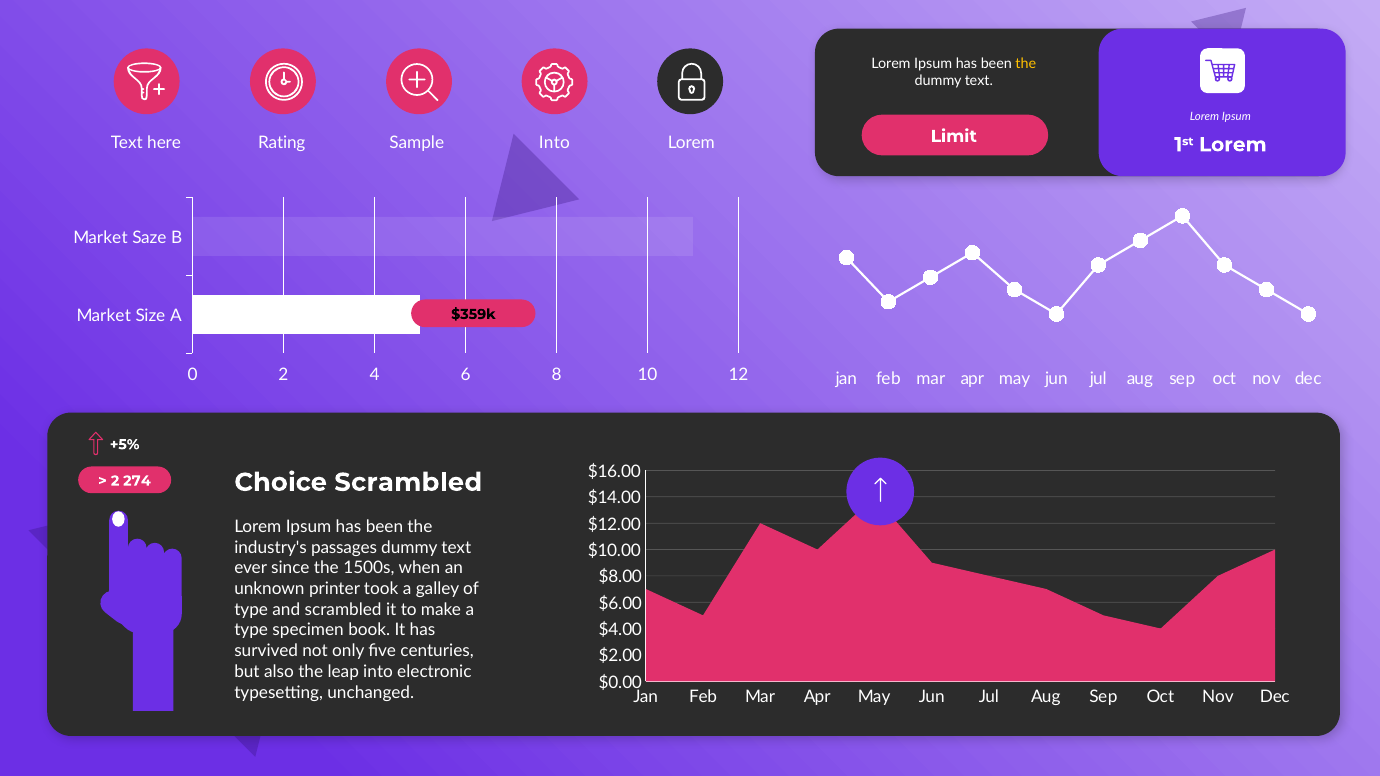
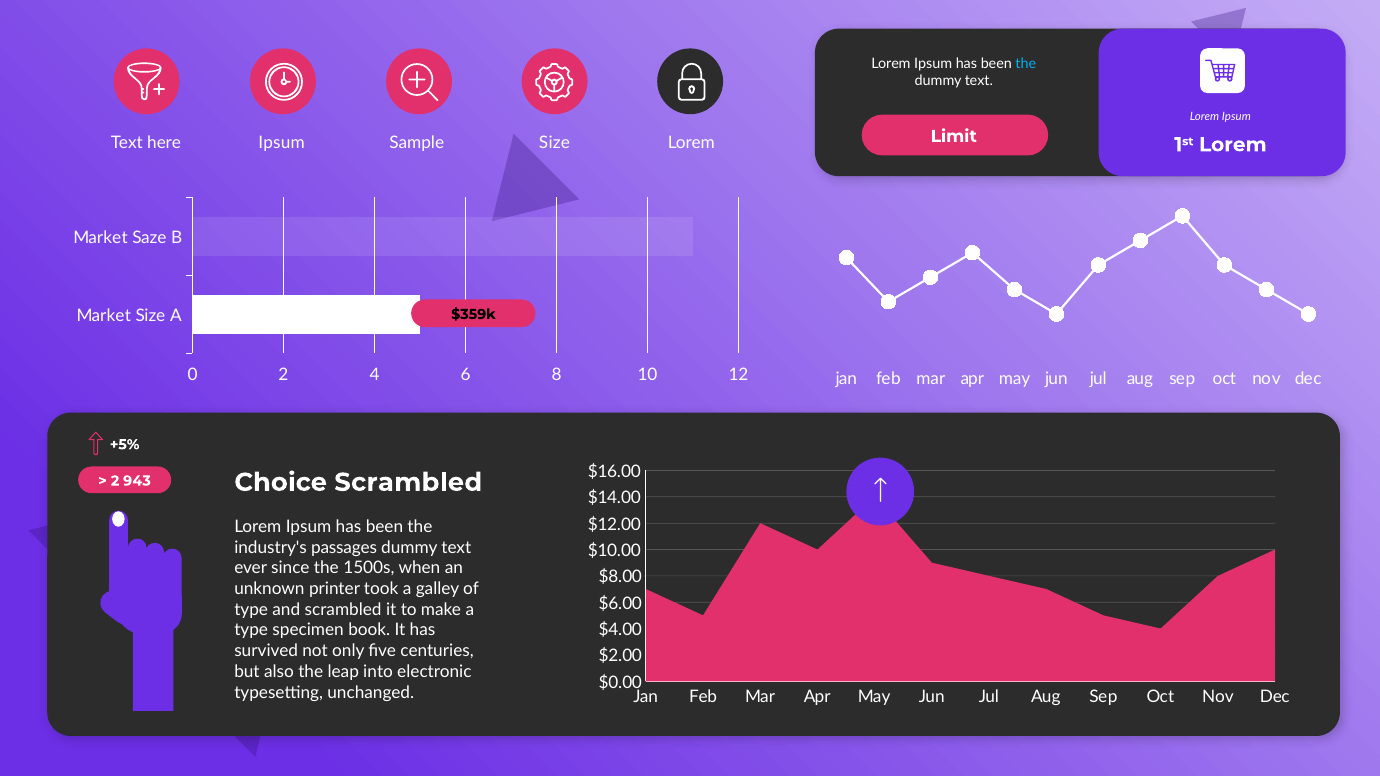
the at (1026, 63) colour: yellow -> light blue
here Rating: Rating -> Ipsum
Into at (554, 143): Into -> Size
274: 274 -> 943
